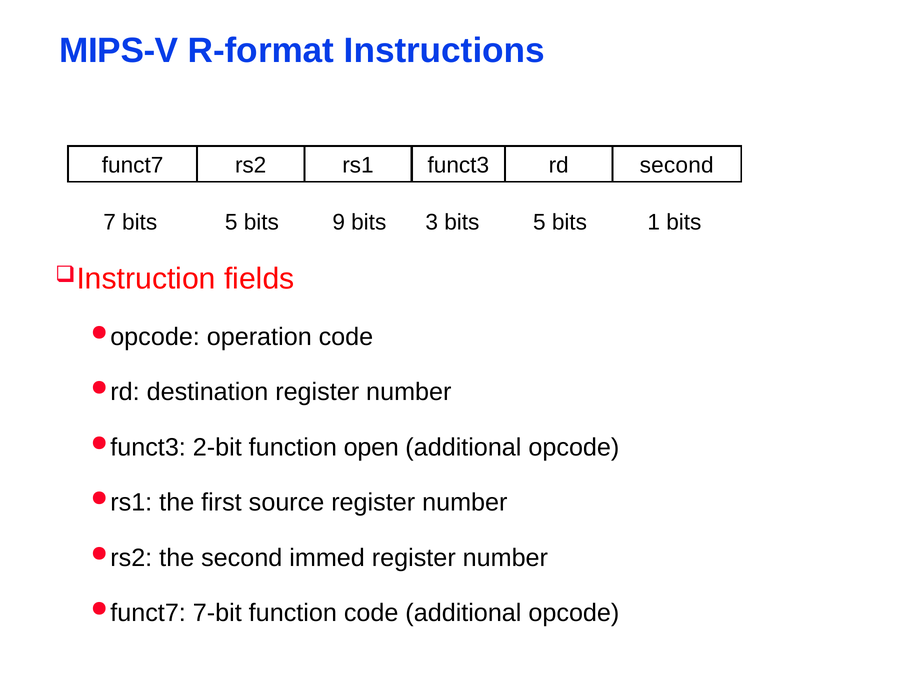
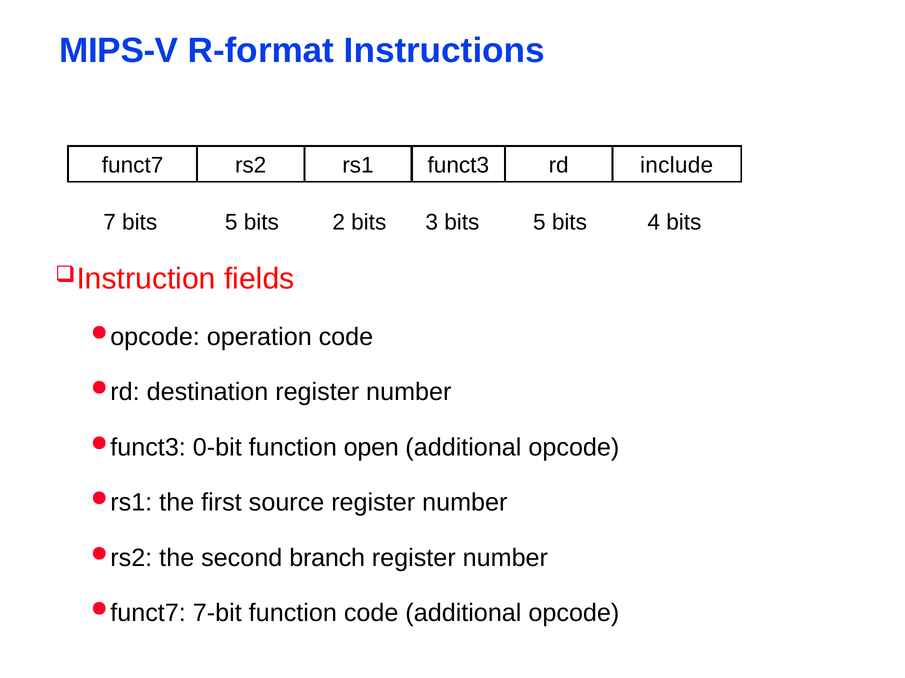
funct3 second: second -> include
9: 9 -> 2
1: 1 -> 4
2-bit: 2-bit -> 0-bit
immed: immed -> branch
